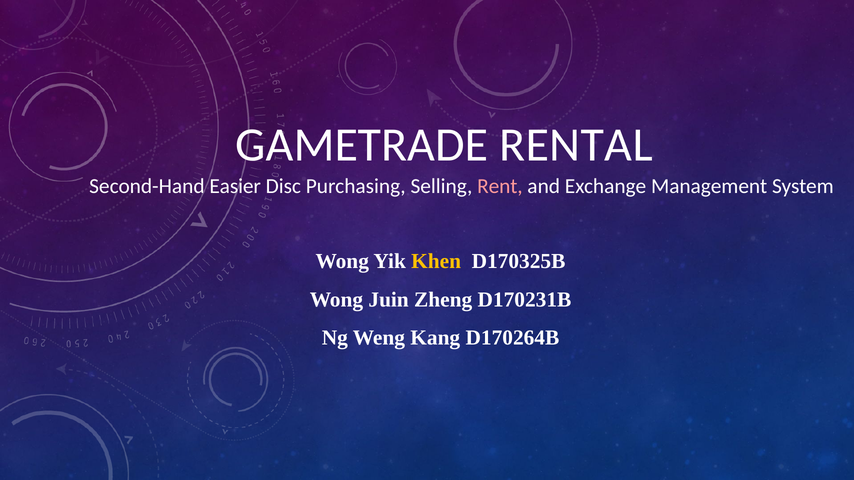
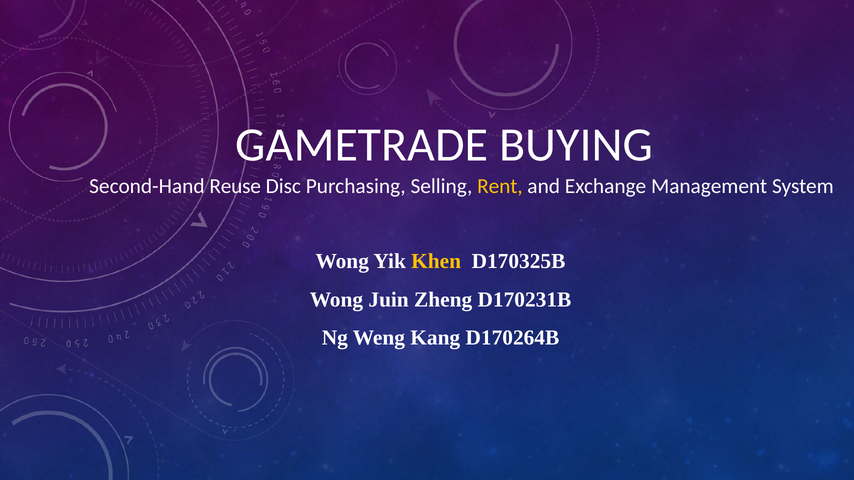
RENTAL: RENTAL -> BUYING
Easier: Easier -> Reuse
Rent colour: pink -> yellow
